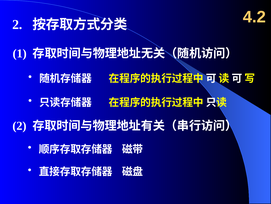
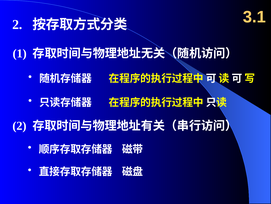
4.2: 4.2 -> 3.1
